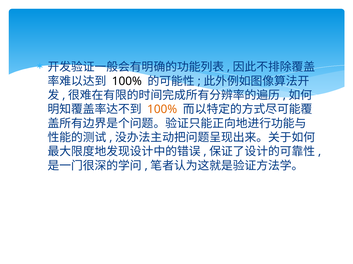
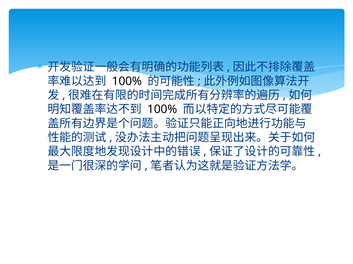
100% at (162, 110) colour: orange -> black
